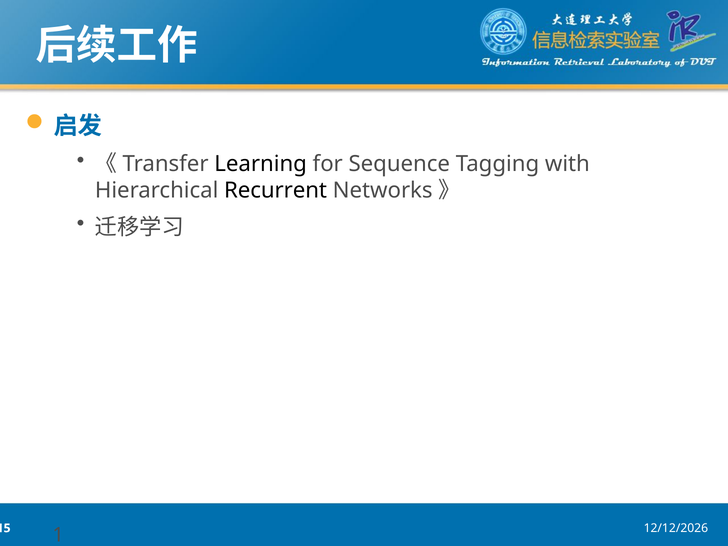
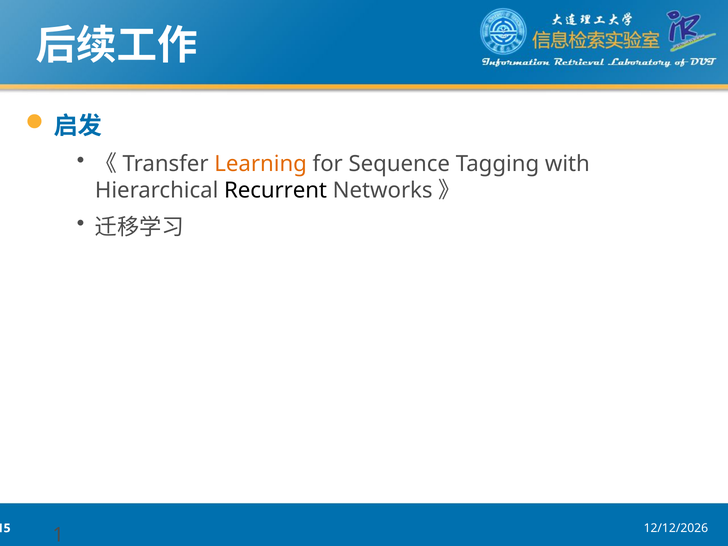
Learning colour: black -> orange
